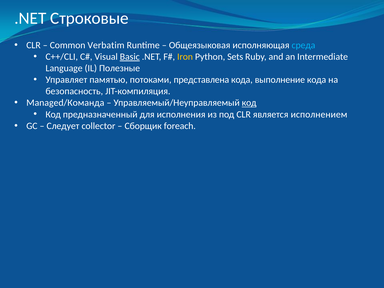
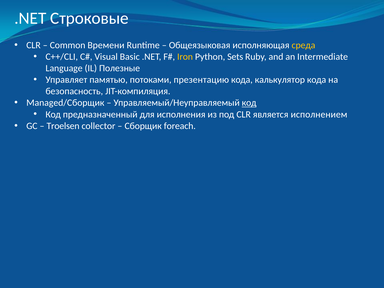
Verbatim: Verbatim -> Времени
среда colour: light blue -> yellow
Basic underline: present -> none
представлена: представлена -> презентацию
выполнение: выполнение -> калькулятор
Managed/Команда: Managed/Команда -> Managed/Сборщик
Следует: Следует -> Troelsen
